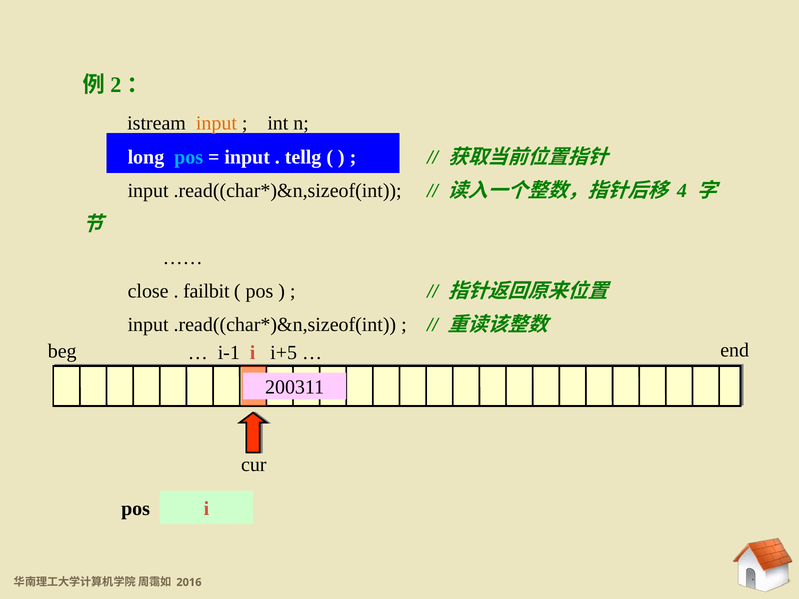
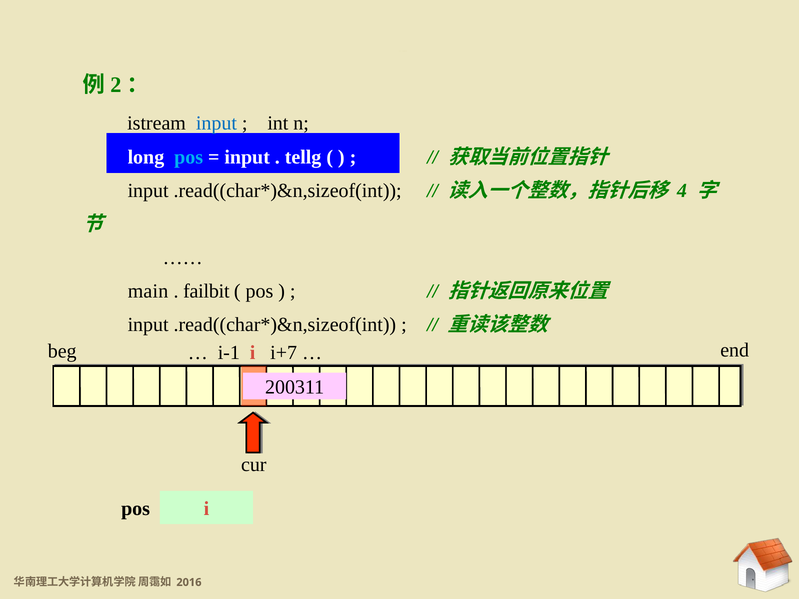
input at (216, 123) colour: orange -> blue
close: close -> main
i+5: i+5 -> i+7
